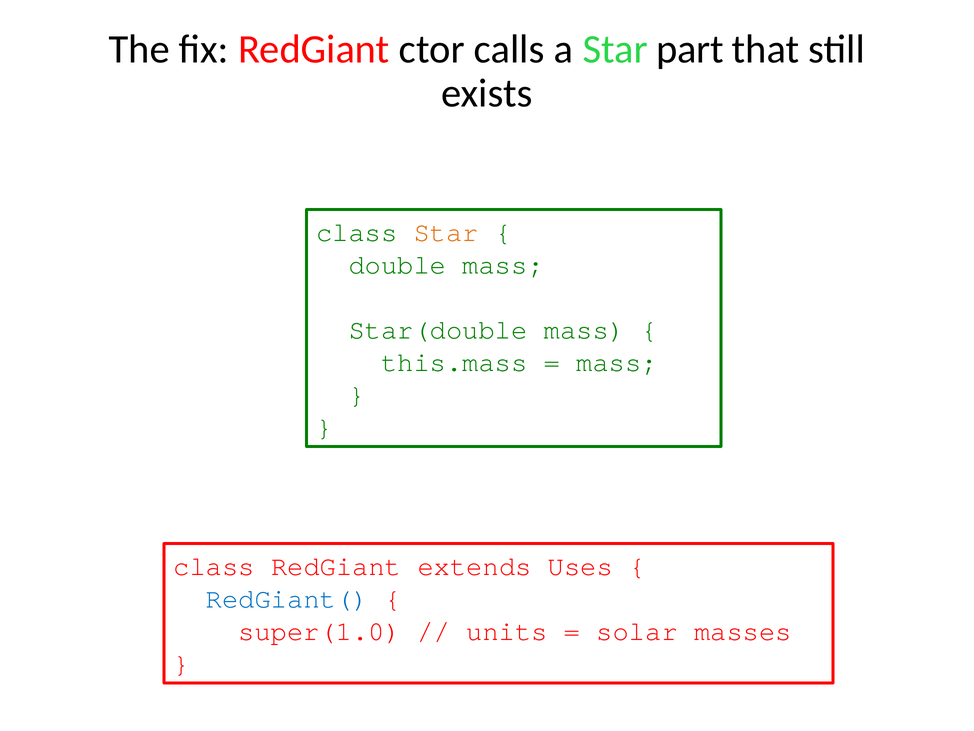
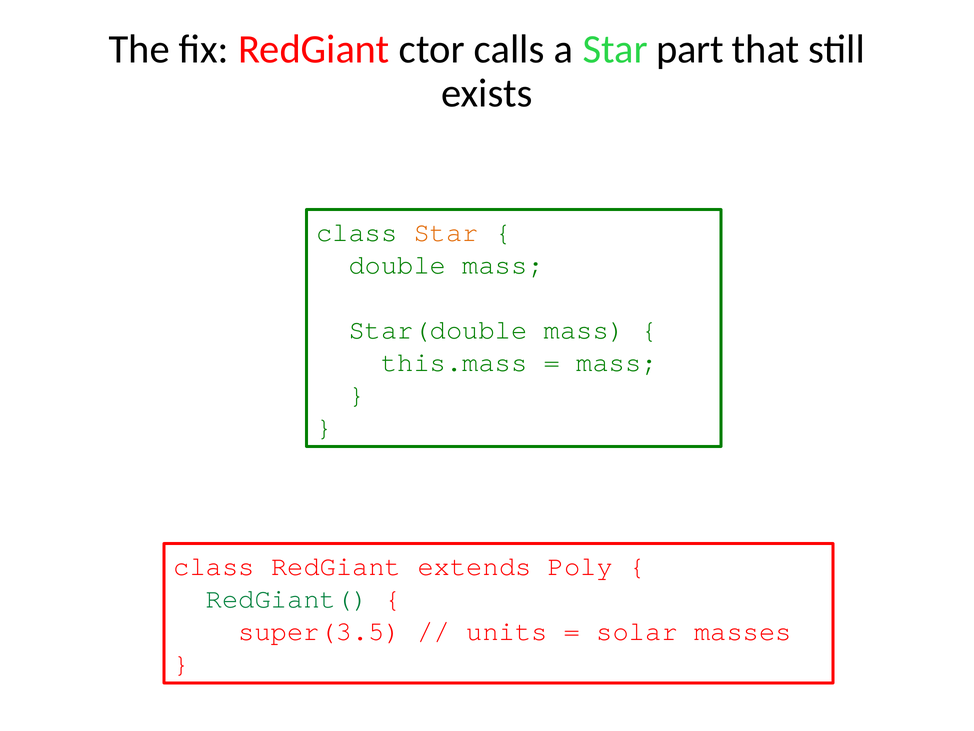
Uses: Uses -> Poly
RedGiant( colour: blue -> green
super(1.0: super(1.0 -> super(3.5
